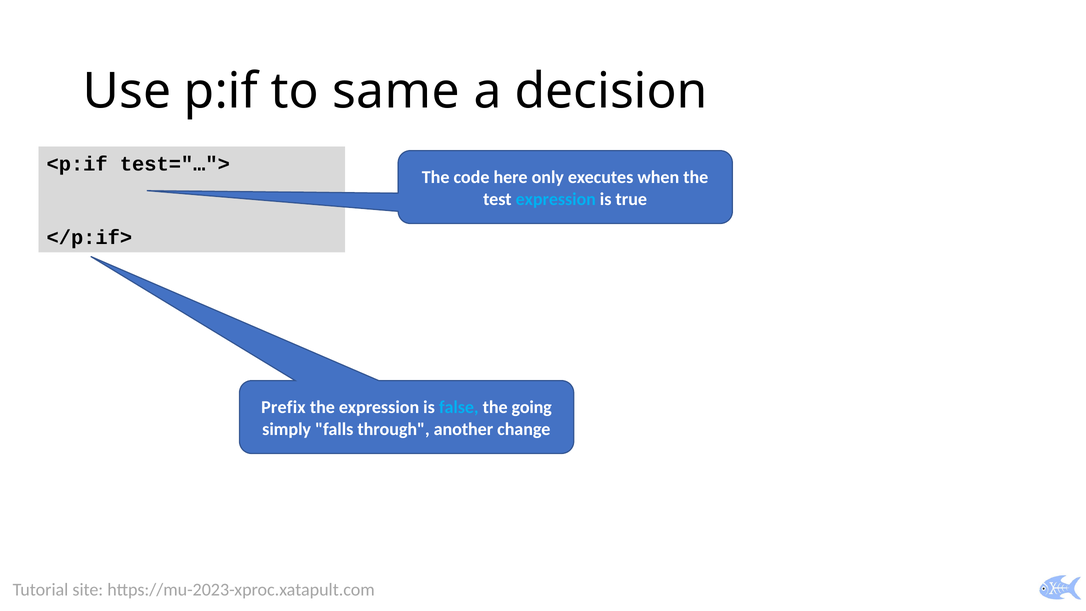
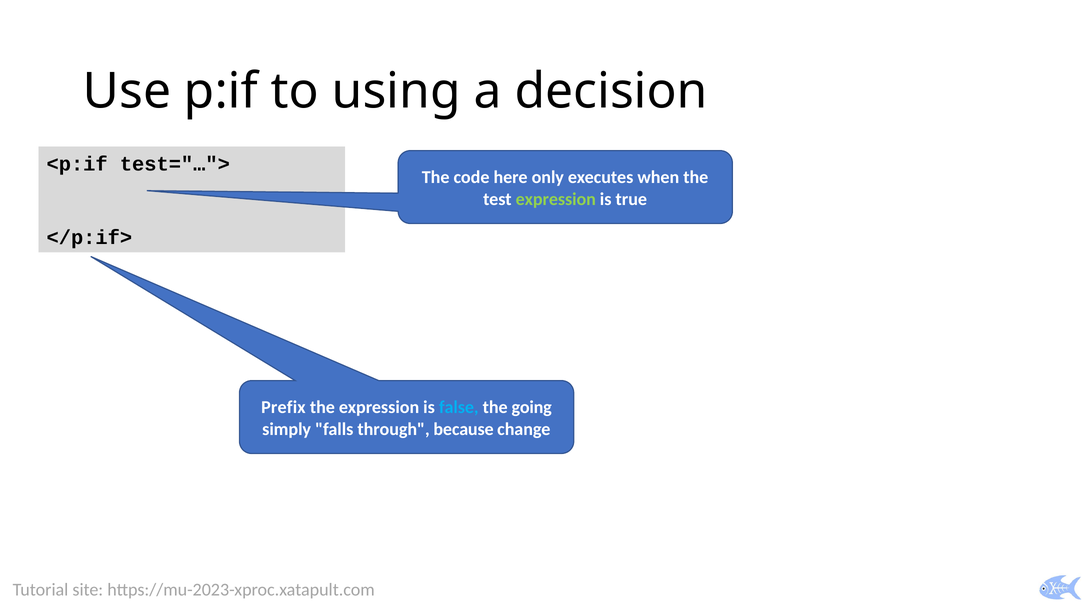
same: same -> using
expression at (556, 199) colour: light blue -> light green
another: another -> because
